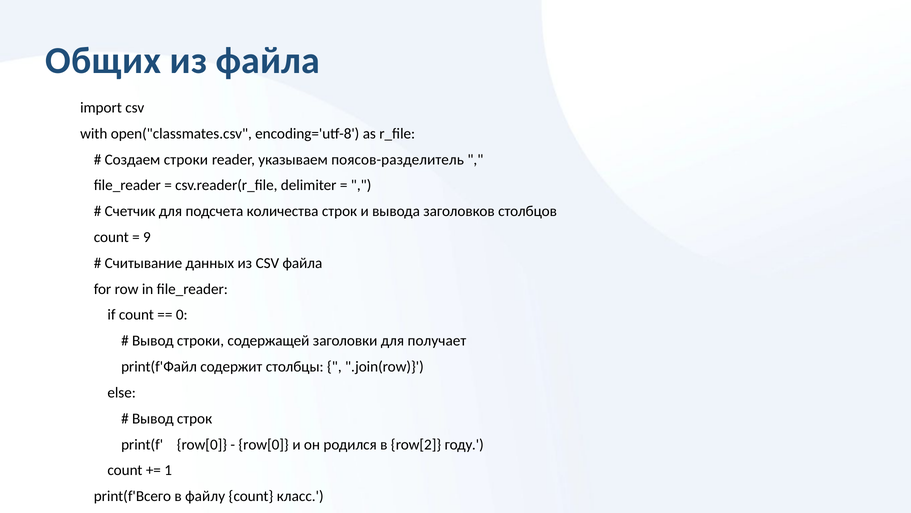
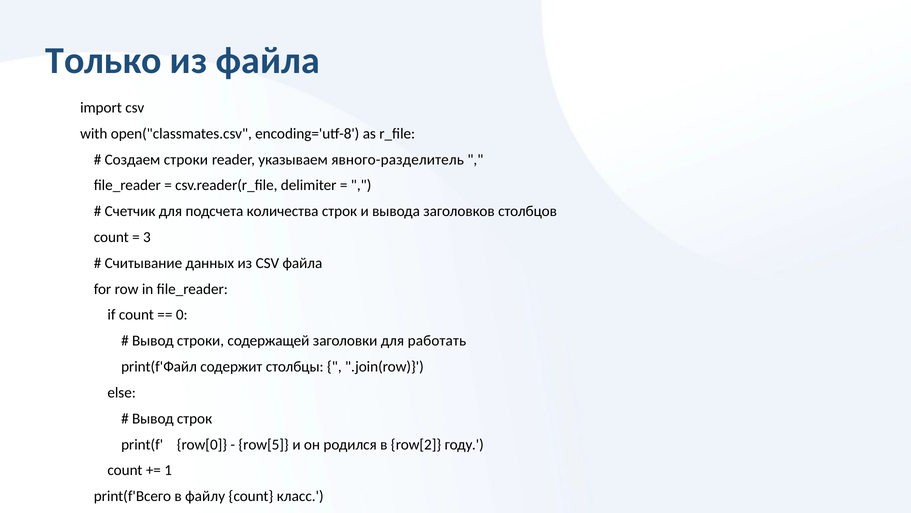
Общих: Общих -> Только
поясов-разделитель: поясов-разделитель -> явного-разделитель
9: 9 -> 3
получает: получает -> работать
row[0 at (264, 444): row[0 -> row[5
